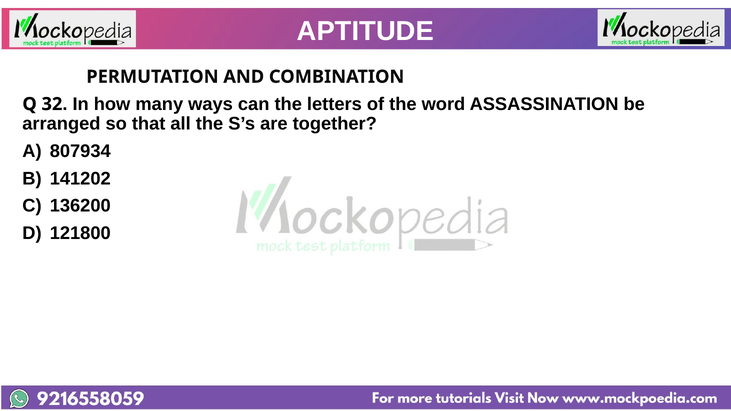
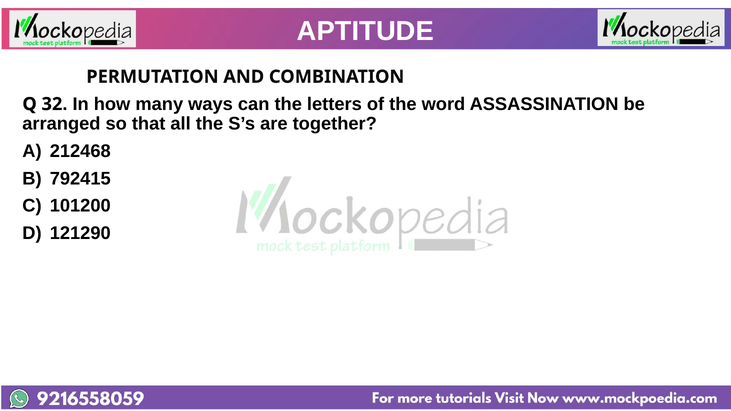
807934: 807934 -> 212468
141202: 141202 -> 792415
136200: 136200 -> 101200
121800: 121800 -> 121290
